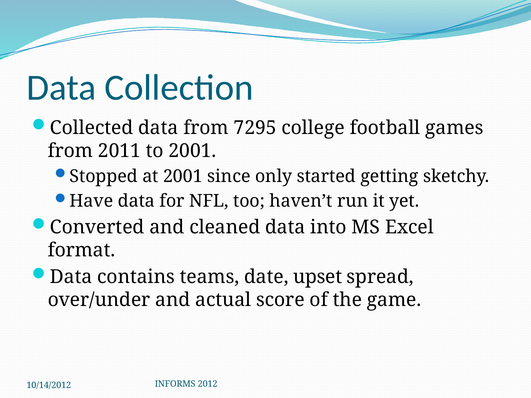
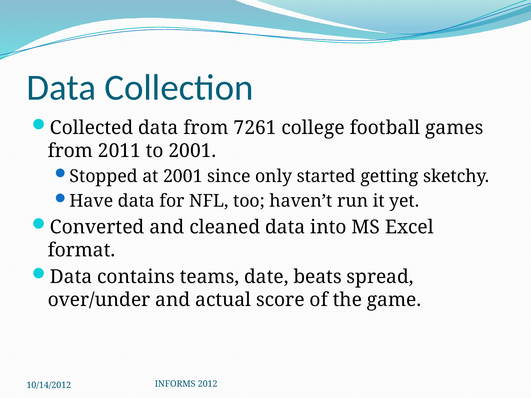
7295: 7295 -> 7261
upset: upset -> beats
